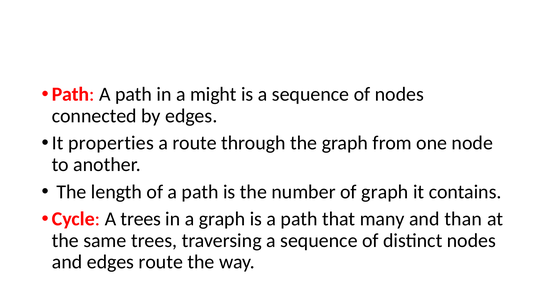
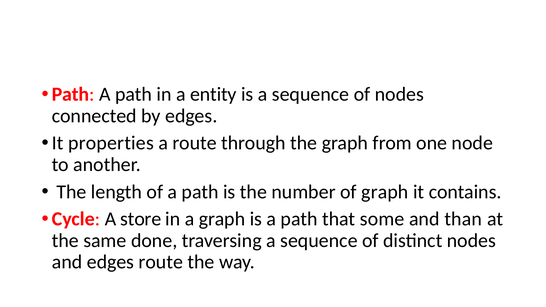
might: might -> entity
A trees: trees -> store
many: many -> some
same trees: trees -> done
